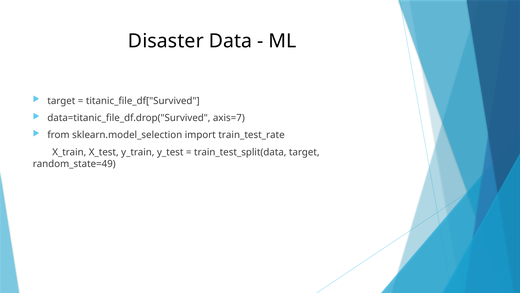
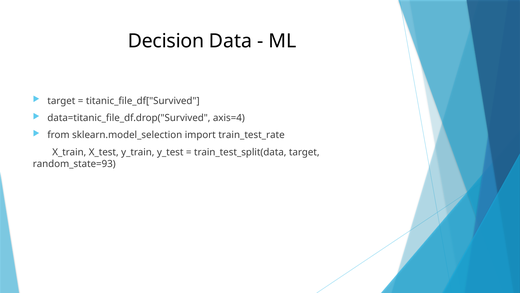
Disaster: Disaster -> Decision
axis=7: axis=7 -> axis=4
random_state=49: random_state=49 -> random_state=93
